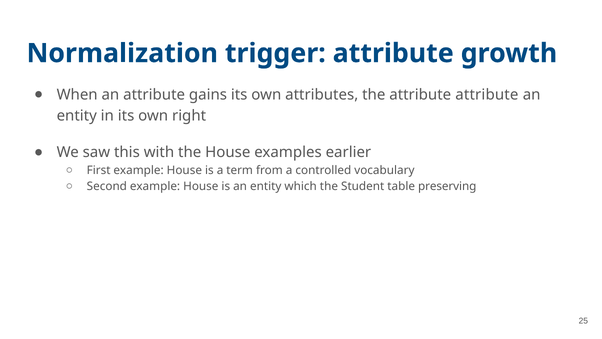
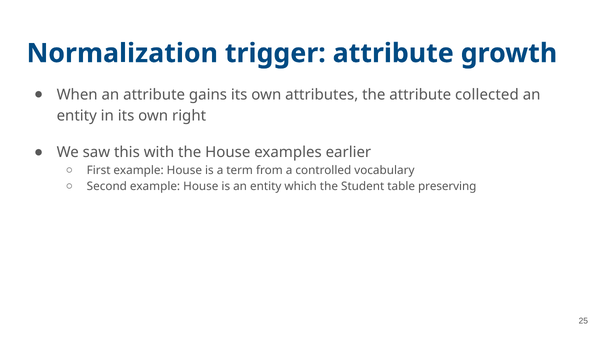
attribute attribute: attribute -> collected
